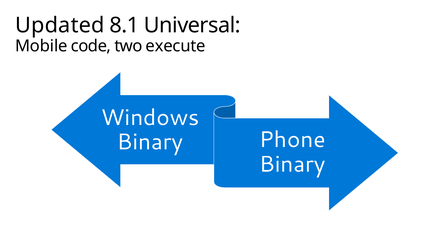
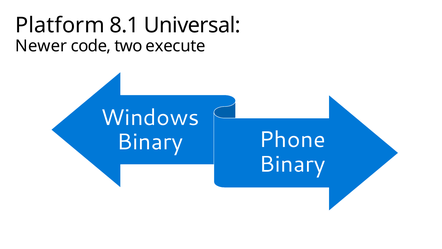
Updated: Updated -> Platform
Mobile: Mobile -> Newer
